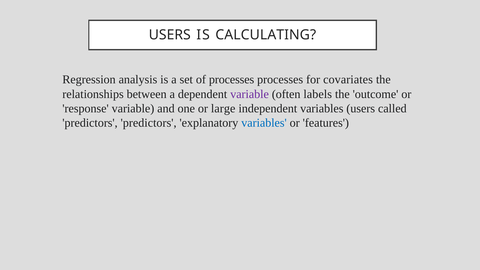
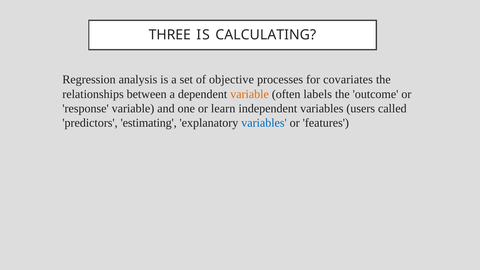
USERS at (170, 35): USERS -> THREE
of processes: processes -> objective
variable at (250, 94) colour: purple -> orange
large: large -> learn
predictors predictors: predictors -> estimating
